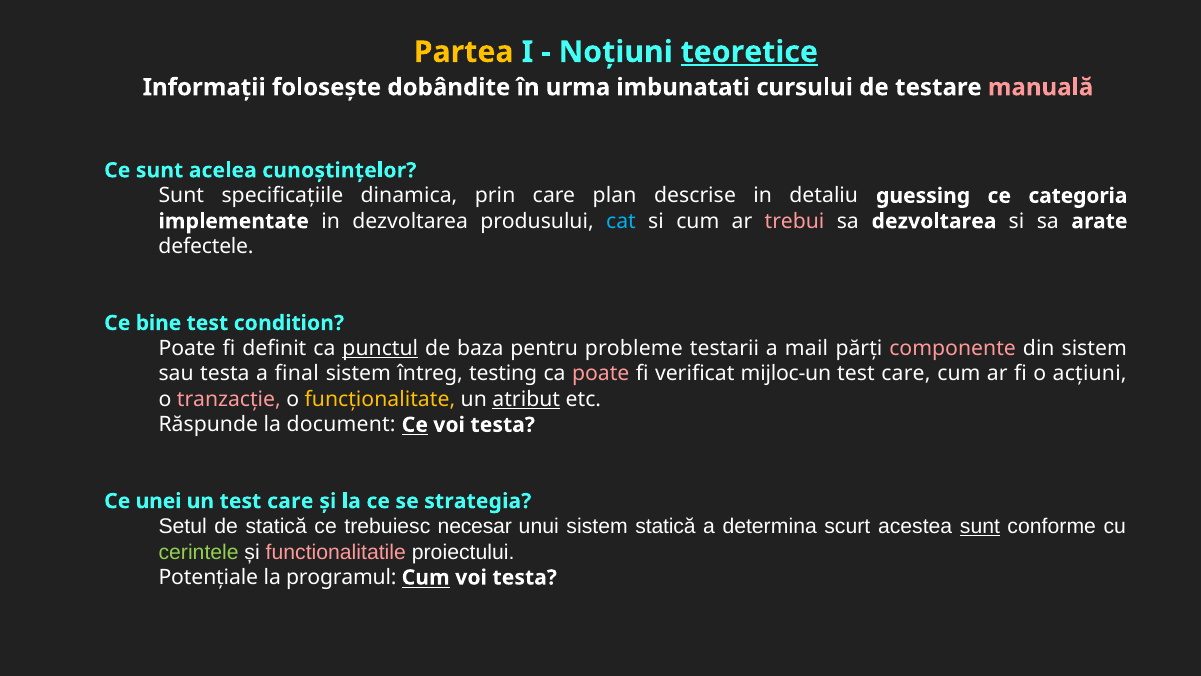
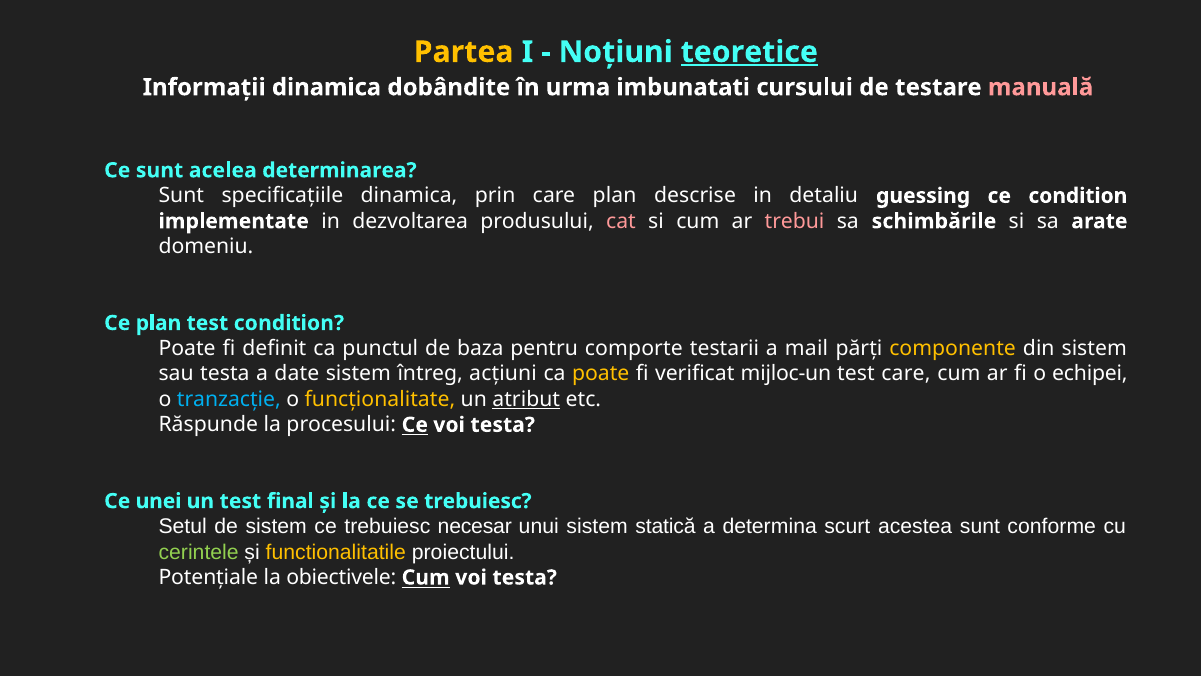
Informații folosește: folosește -> dinamica
cunoștințelor: cunoștințelor -> determinarea
ce categoria: categoria -> condition
cat colour: light blue -> pink
sa dezvoltarea: dezvoltarea -> schimbările
defectele: defectele -> domeniu
Ce bine: bine -> plan
punctul underline: present -> none
probleme: probleme -> comporte
componente colour: pink -> yellow
final: final -> date
testing: testing -> acțiuni
poate at (601, 374) colour: pink -> yellow
acțiuni: acțiuni -> echipei
tranzacție colour: pink -> light blue
document: document -> procesului
un test care: care -> final
se strategia: strategia -> trebuiesc
de statică: statică -> sistem
sunt at (980, 526) underline: present -> none
functionalitatile colour: pink -> yellow
programul: programul -> obiectivele
